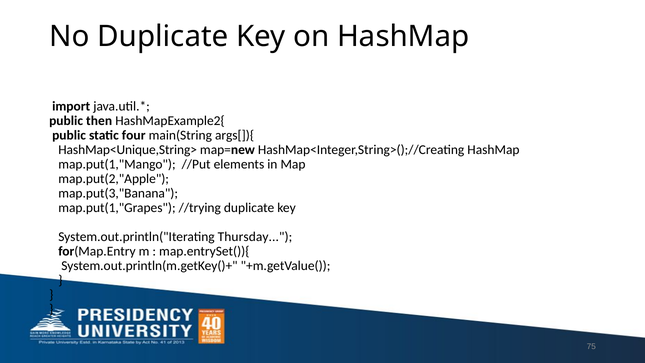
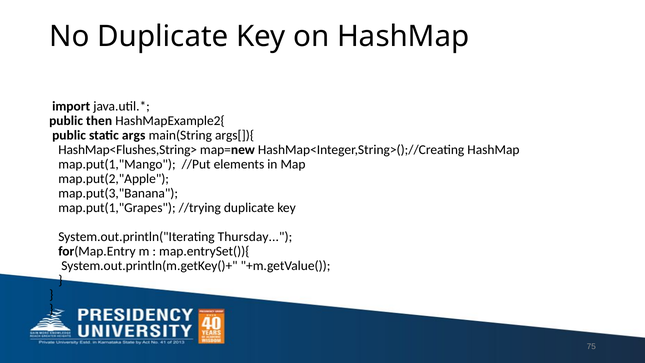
four: four -> args
HashMap<Unique,String>: HashMap<Unique,String> -> HashMap<Flushes,String>
